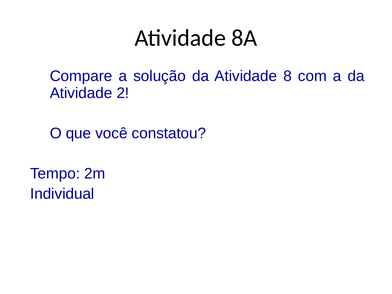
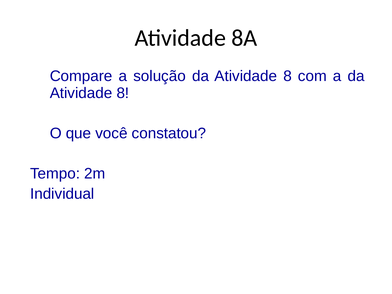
2 at (123, 93): 2 -> 8
